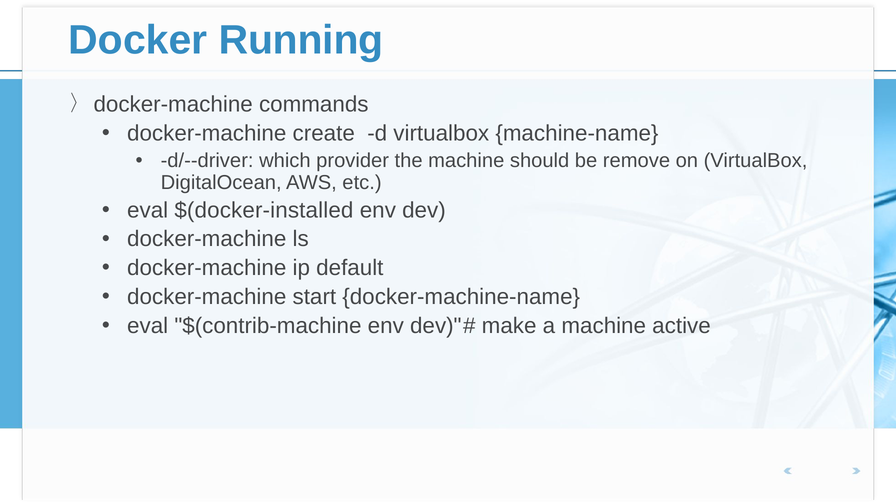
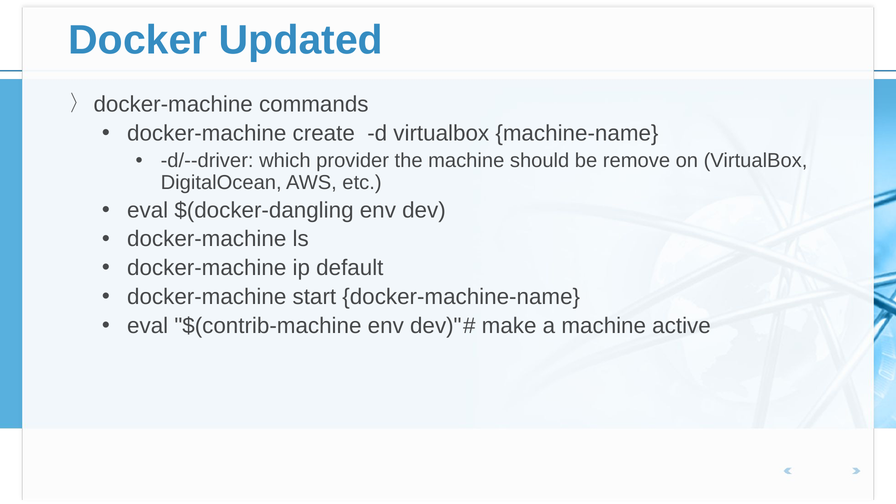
Running: Running -> Updated
$(docker-installed: $(docker-installed -> $(docker-dangling
